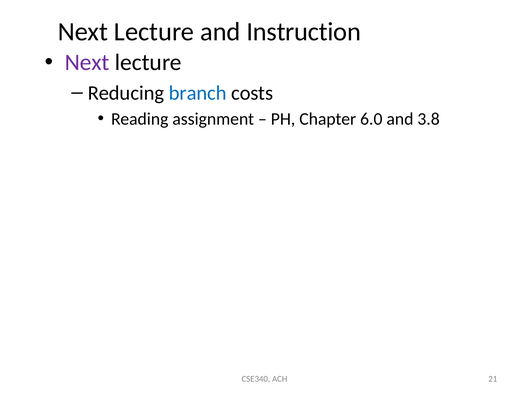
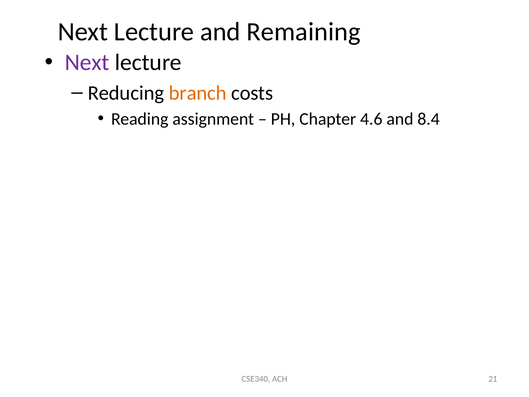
Instruction: Instruction -> Remaining
branch colour: blue -> orange
6.0: 6.0 -> 4.6
3.8: 3.8 -> 8.4
